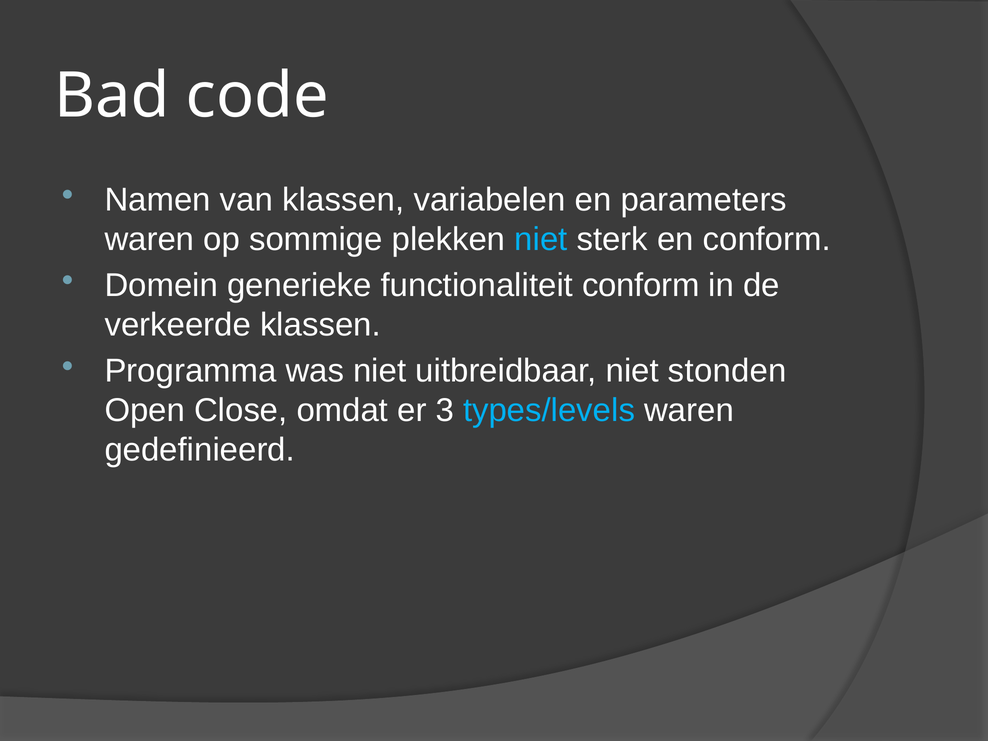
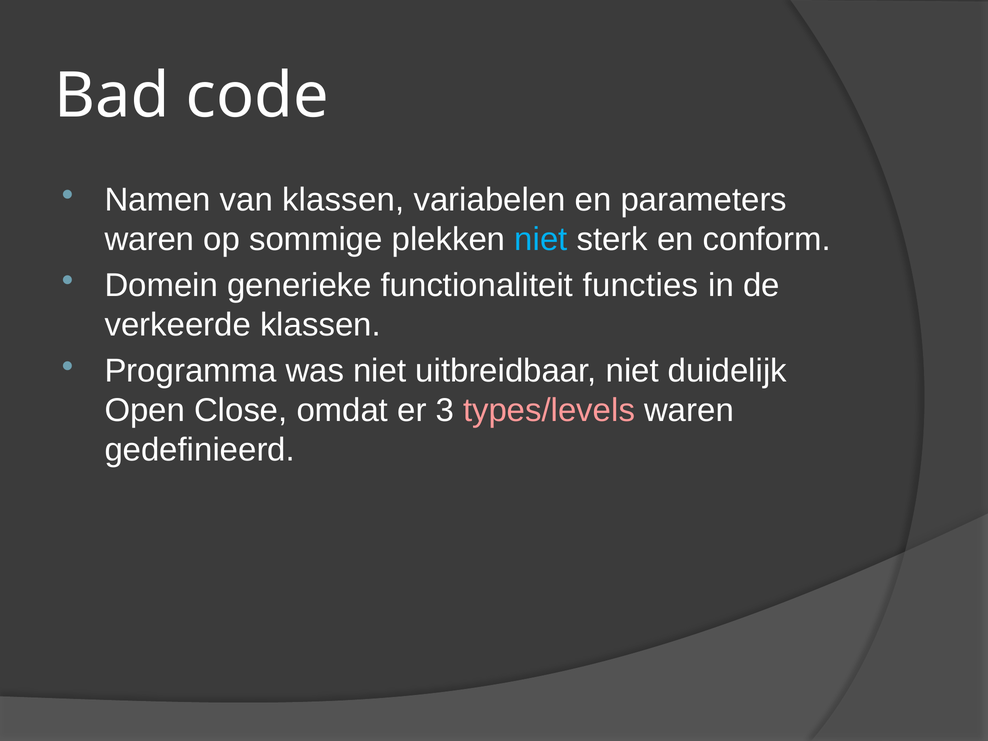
functionaliteit conform: conform -> functies
stonden: stonden -> duidelijk
types/levels colour: light blue -> pink
